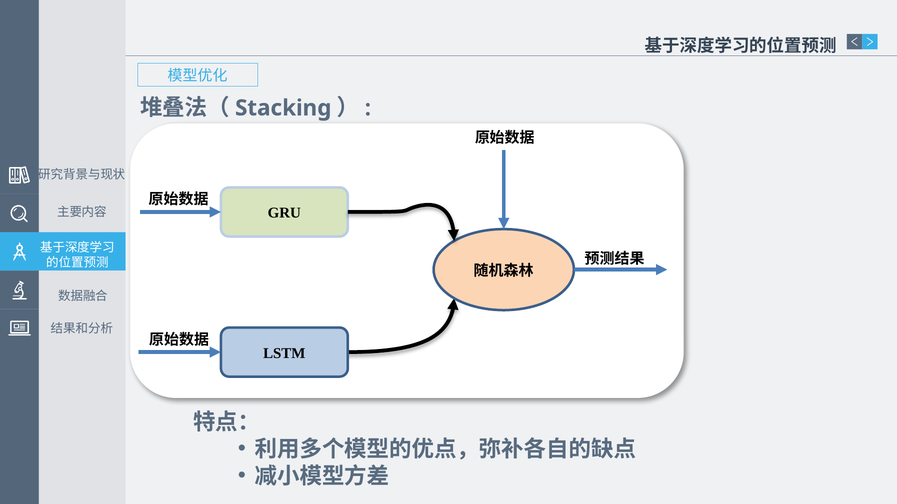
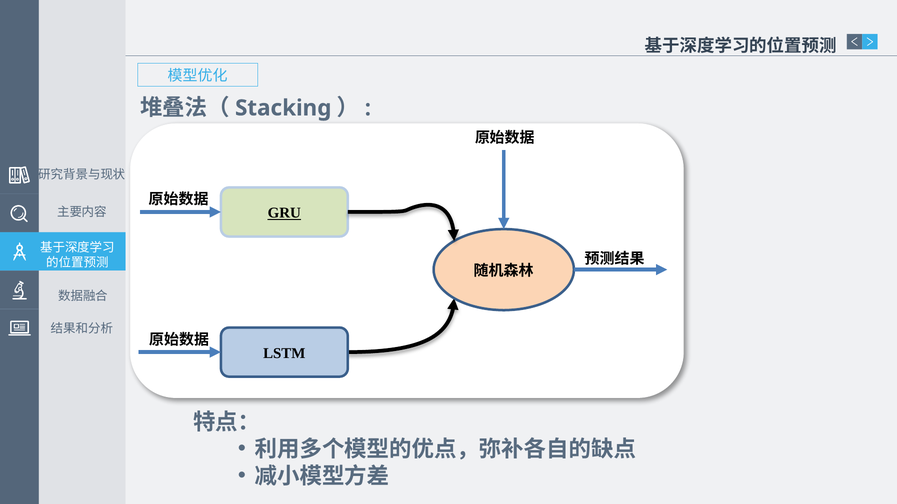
GRU underline: none -> present
